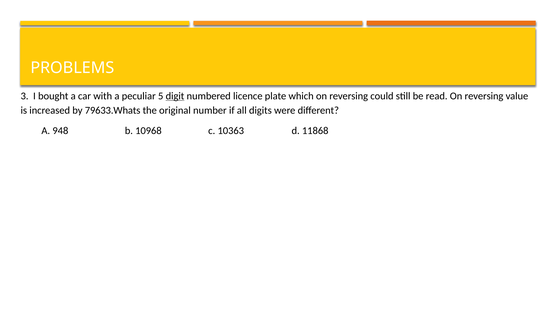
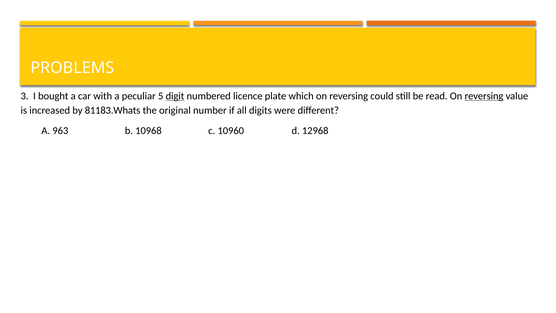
reversing at (484, 96) underline: none -> present
79633.Whats: 79633.Whats -> 81183.Whats
948: 948 -> 963
10363: 10363 -> 10960
11868: 11868 -> 12968
